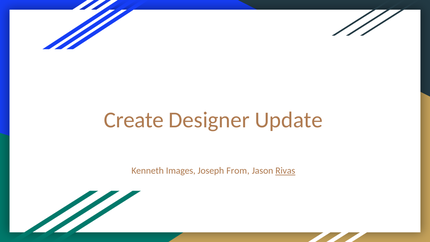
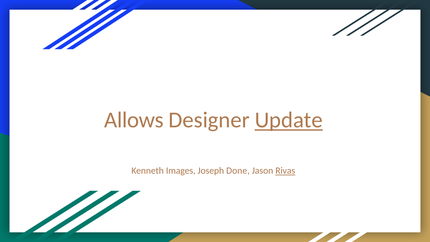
Create: Create -> Allows
Update underline: none -> present
From: From -> Done
